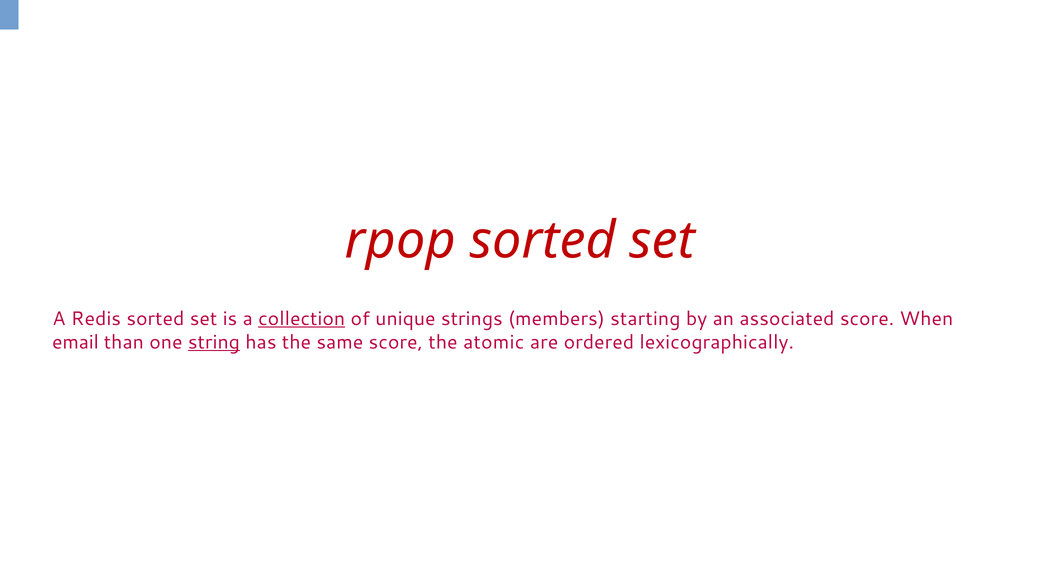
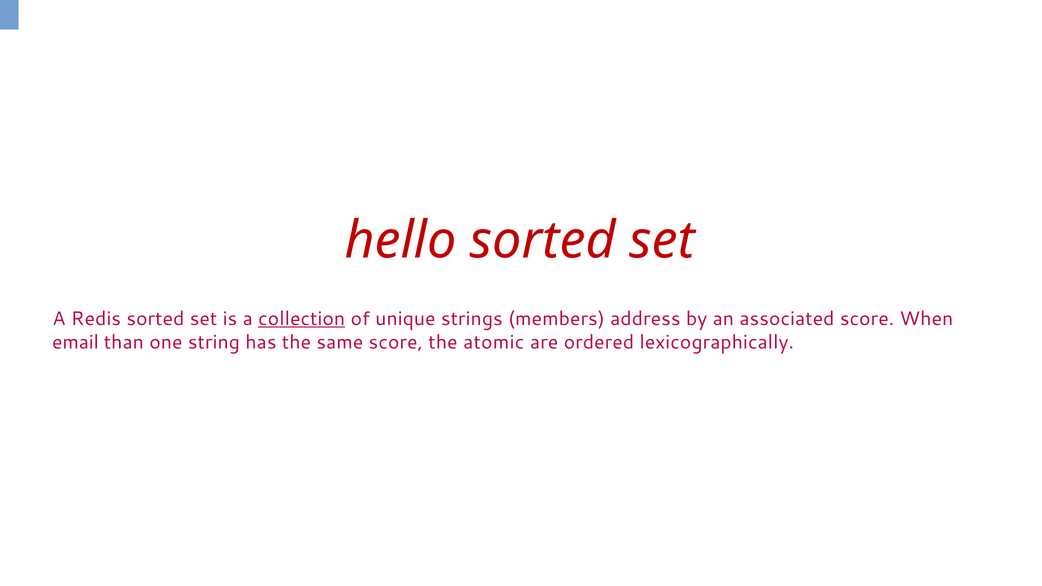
rpop: rpop -> hello
starting: starting -> address
string underline: present -> none
